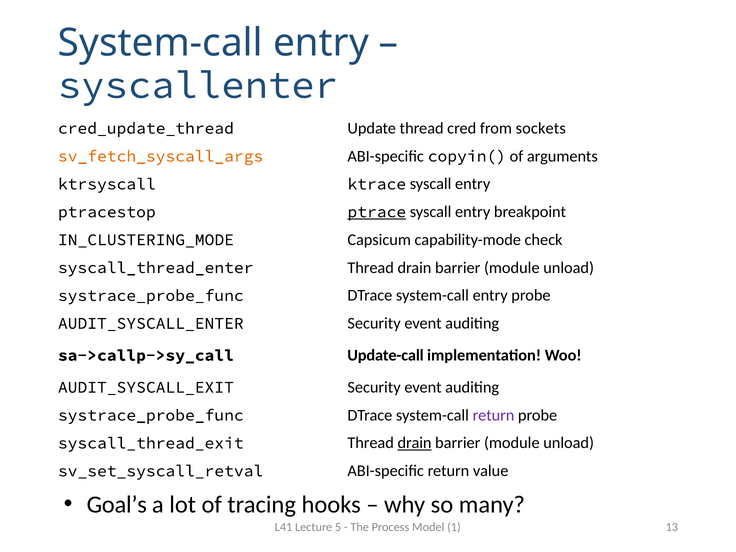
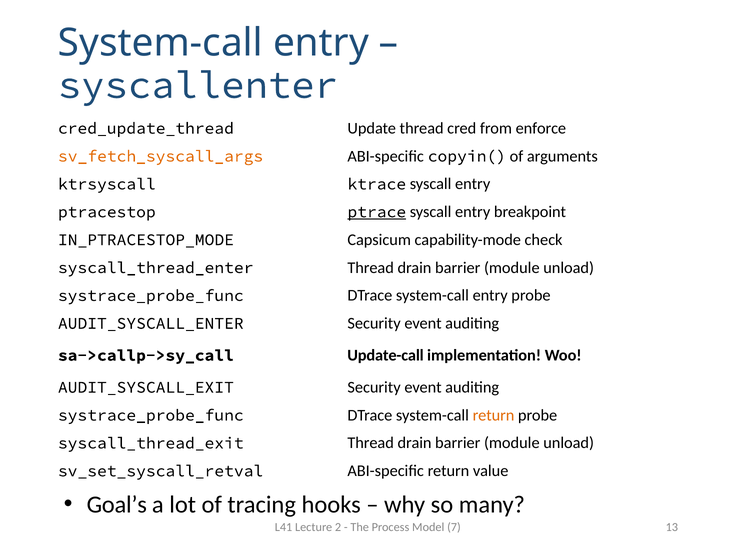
sockets: sockets -> enforce
IN_CLUSTERING_MODE: IN_CLUSTERING_MODE -> IN_PTRACESTOP_MODE
return at (494, 415) colour: purple -> orange
drain at (415, 443) underline: present -> none
5: 5 -> 2
1: 1 -> 7
